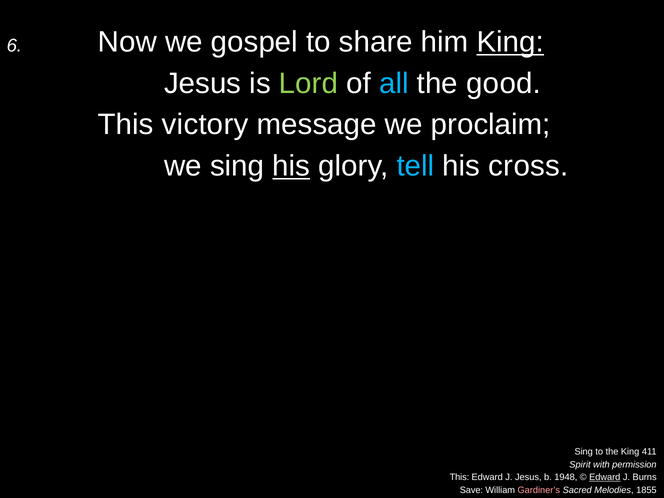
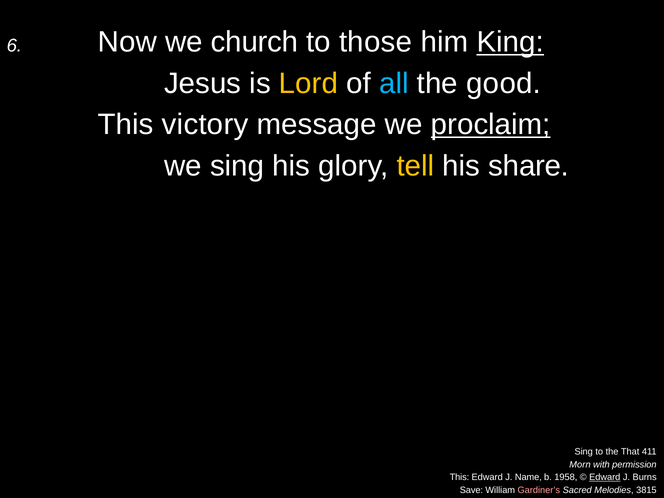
gospel: gospel -> church
share: share -> those
Lord colour: light green -> yellow
proclaim underline: none -> present
his at (291, 166) underline: present -> none
tell colour: light blue -> yellow
cross: cross -> share
the King: King -> That
Spirit: Spirit -> Morn
J Jesus: Jesus -> Name
1948: 1948 -> 1958
1855: 1855 -> 3815
